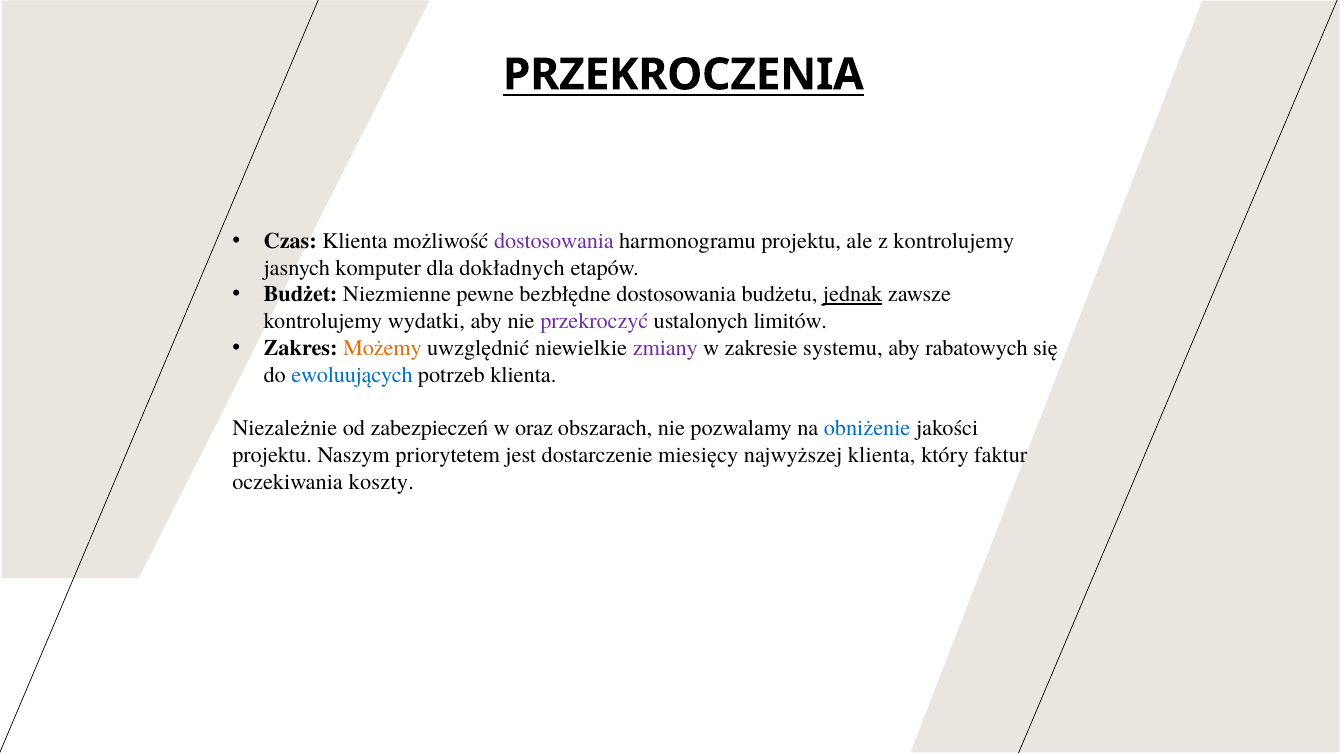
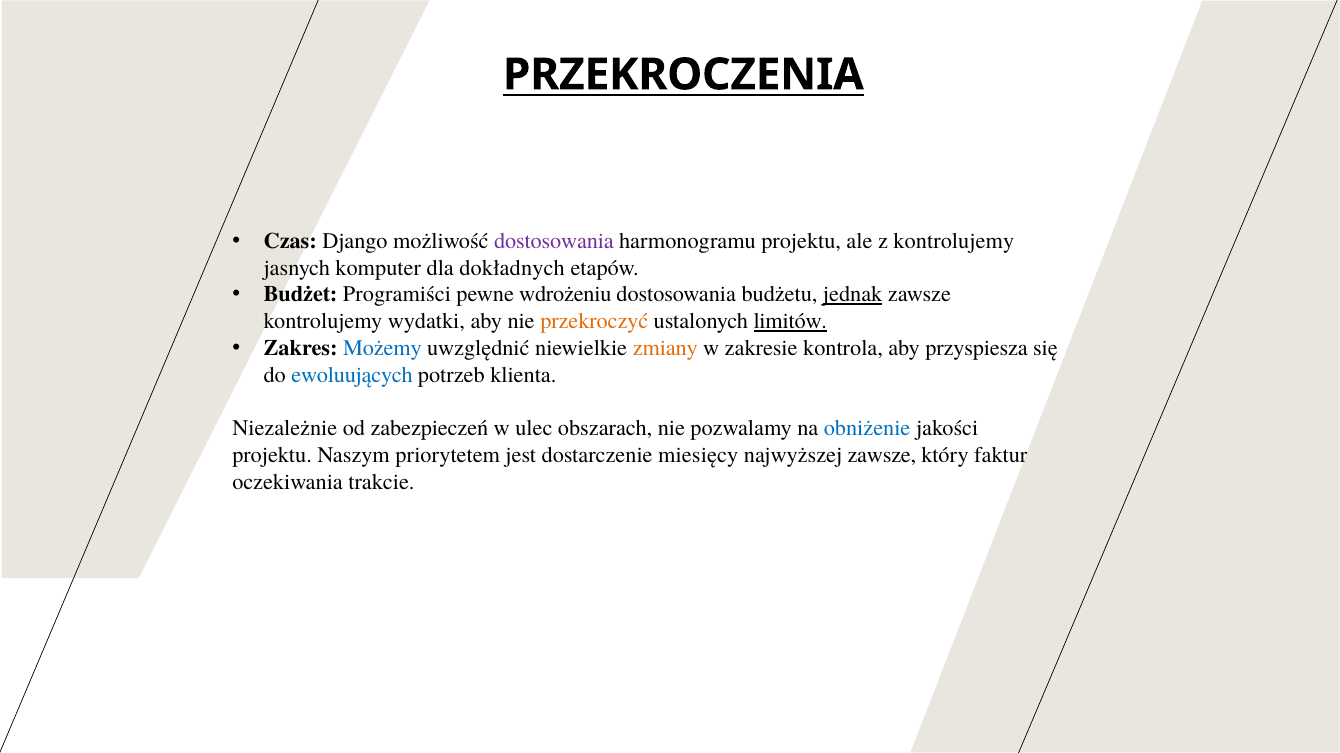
Czas Klienta: Klienta -> Django
Niezmienne: Niezmienne -> Programiści
bezbłędne: bezbłędne -> wdrożeniu
przekroczyć colour: purple -> orange
limitów underline: none -> present
Możemy colour: orange -> blue
zmiany colour: purple -> orange
systemu: systemu -> kontrola
rabatowych: rabatowych -> przyspiesza
oraz: oraz -> ulec
najwyższej klienta: klienta -> zawsze
koszty: koszty -> trakcie
